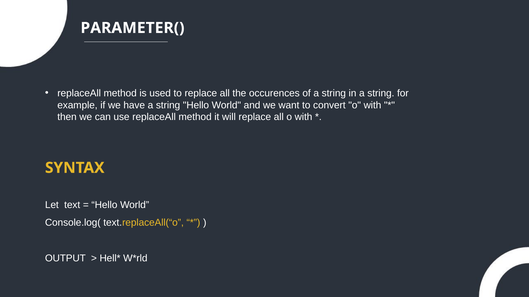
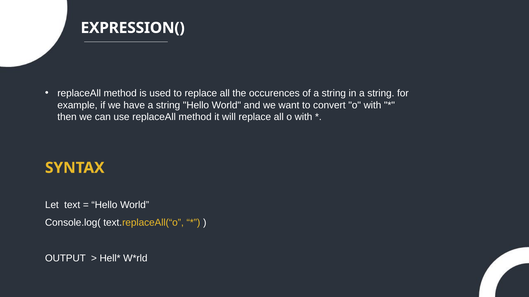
PARAMETER(: PARAMETER( -> EXPRESSION(
